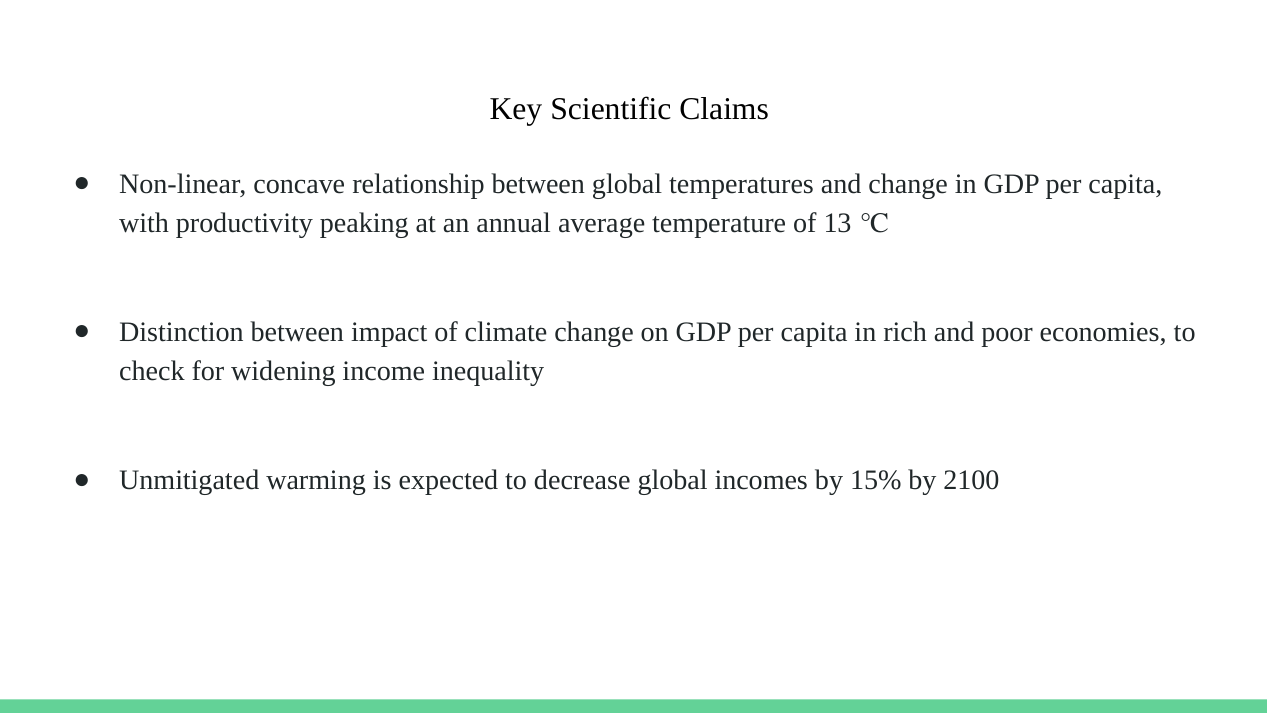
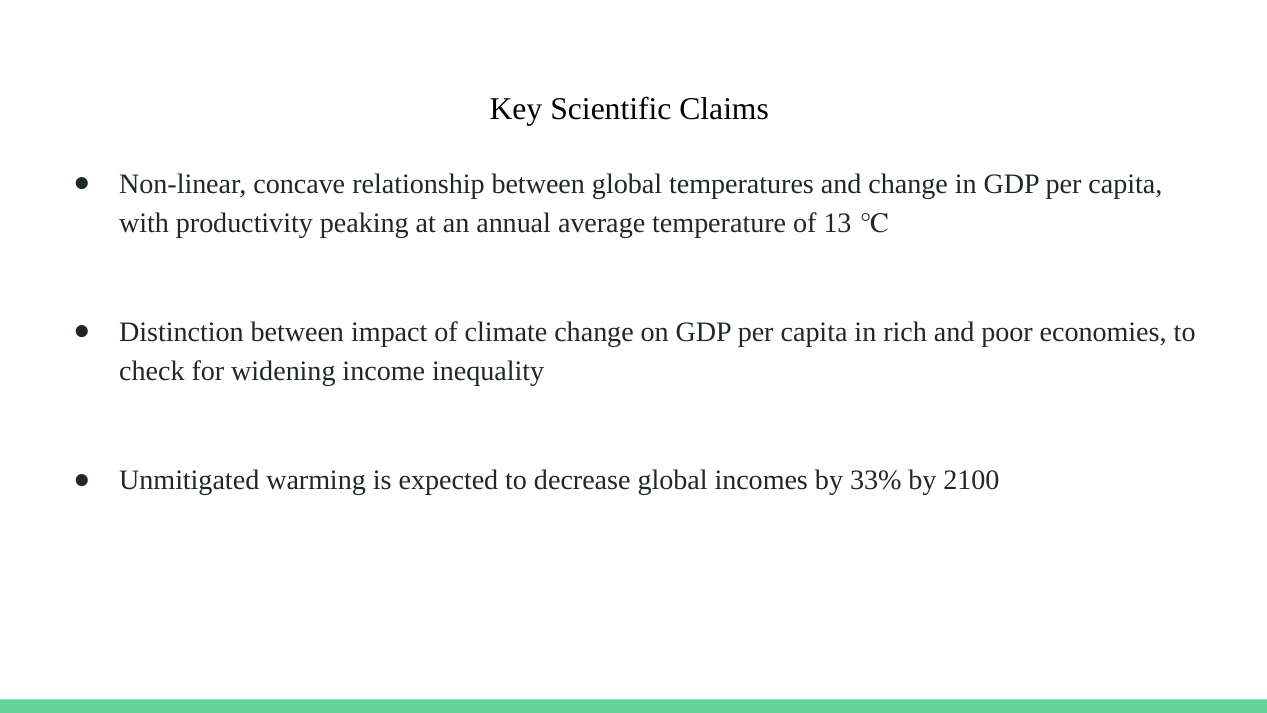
15%: 15% -> 33%
